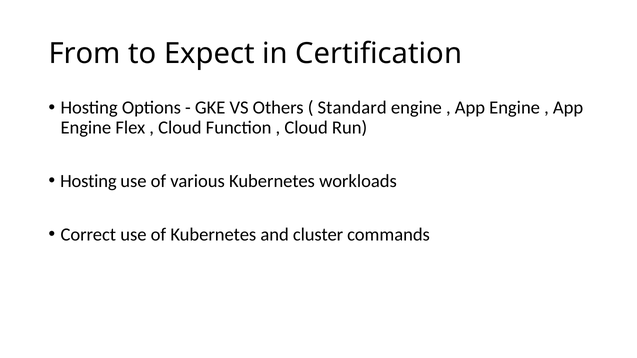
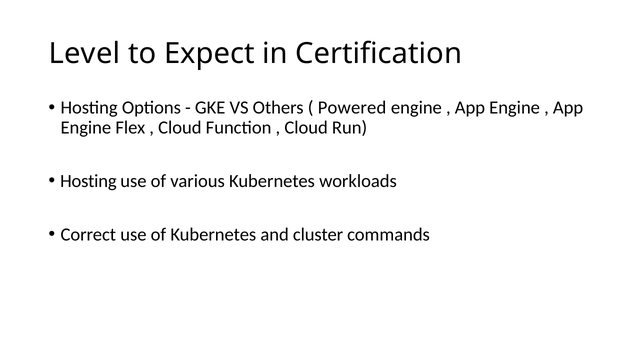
From: From -> Level
Standard: Standard -> Powered
